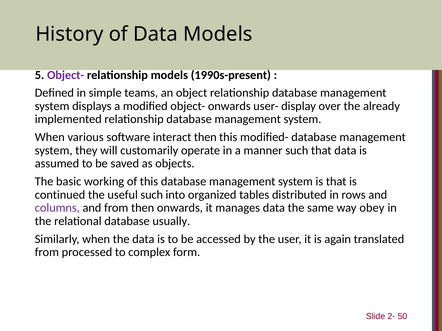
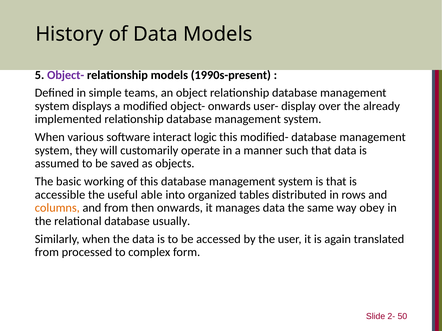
interact then: then -> logic
continued: continued -> accessible
useful such: such -> able
columns colour: purple -> orange
